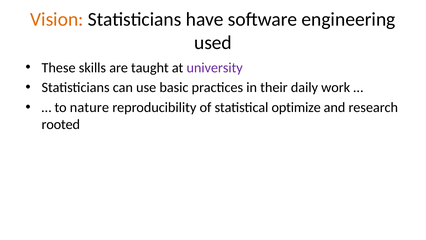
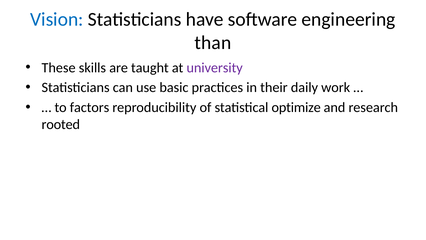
Vision colour: orange -> blue
used: used -> than
nature: nature -> factors
